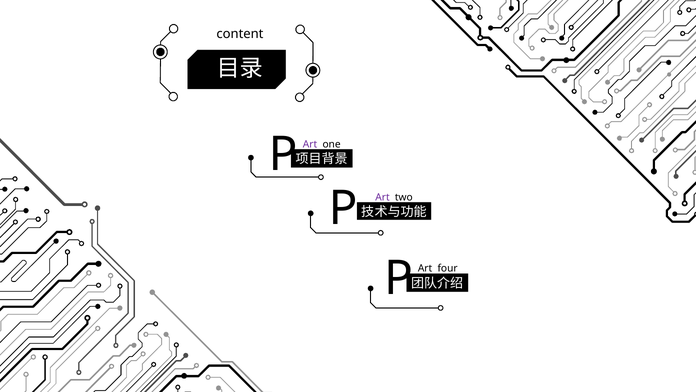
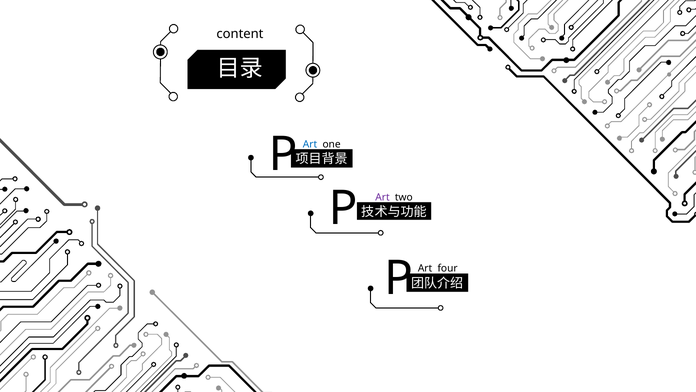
Art at (310, 144) colour: purple -> blue
